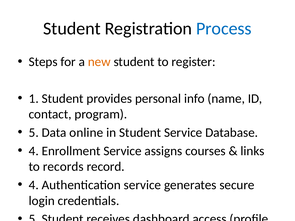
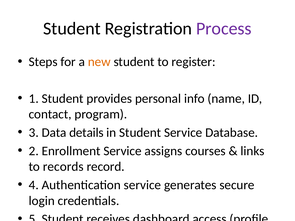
Process colour: blue -> purple
5 at (34, 133): 5 -> 3
online: online -> details
4 at (34, 151): 4 -> 2
